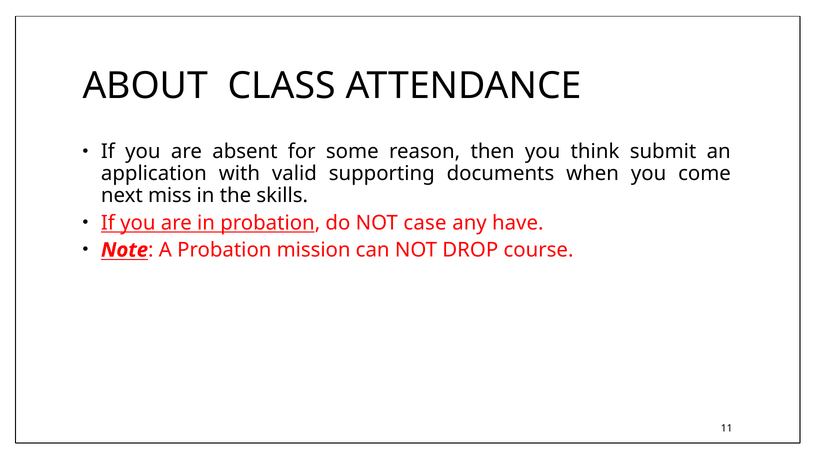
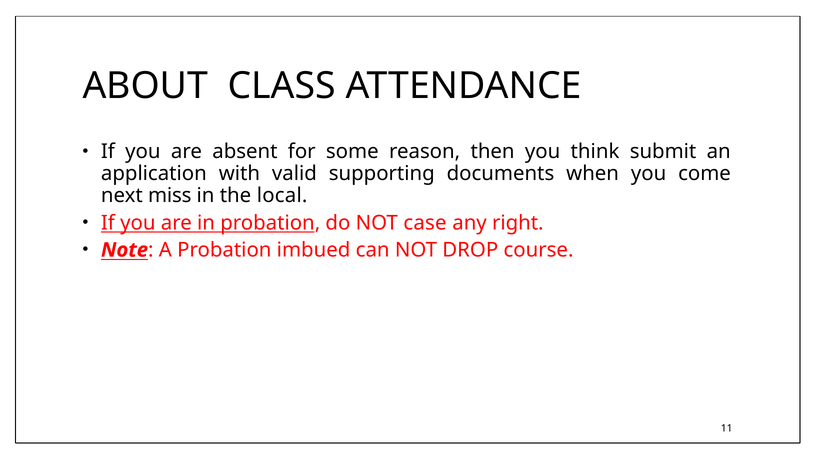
skills: skills -> local
have: have -> right
mission: mission -> imbued
